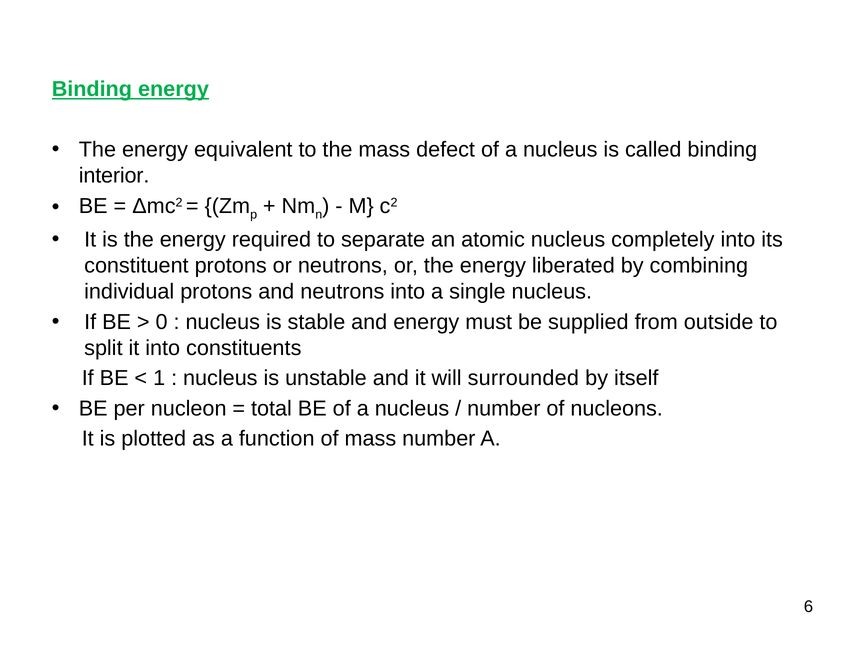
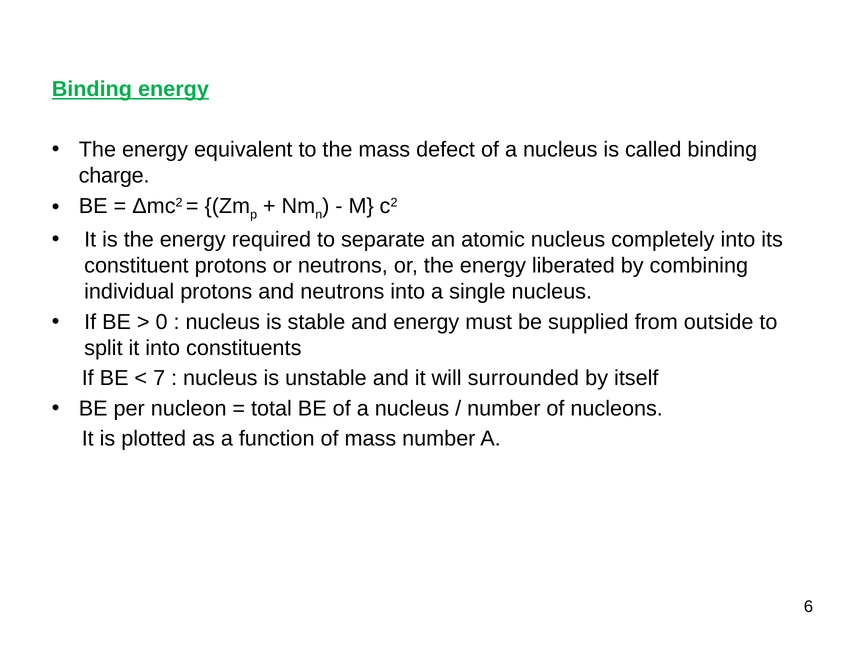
interior: interior -> charge
1: 1 -> 7
